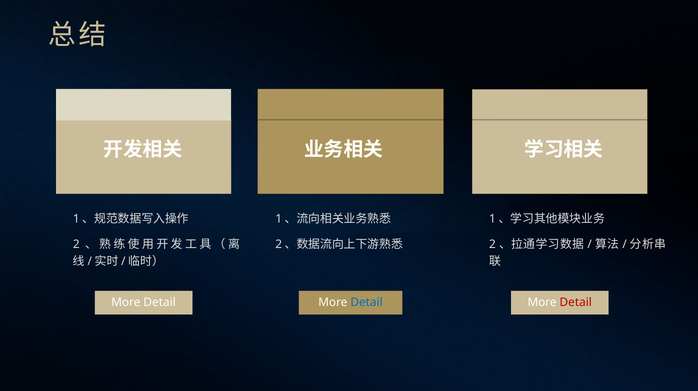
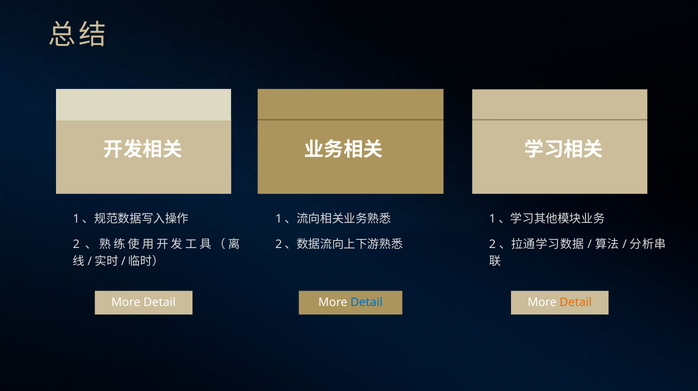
Detail at (576, 302) colour: red -> orange
